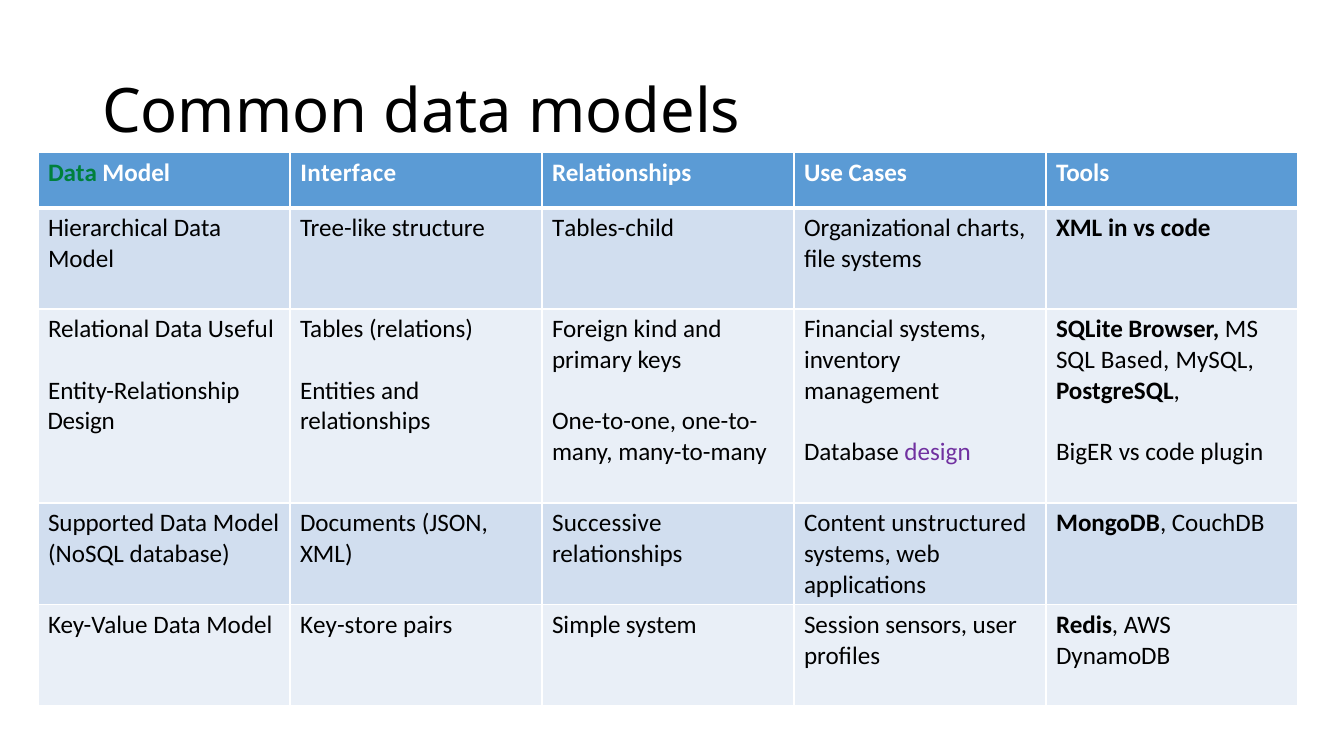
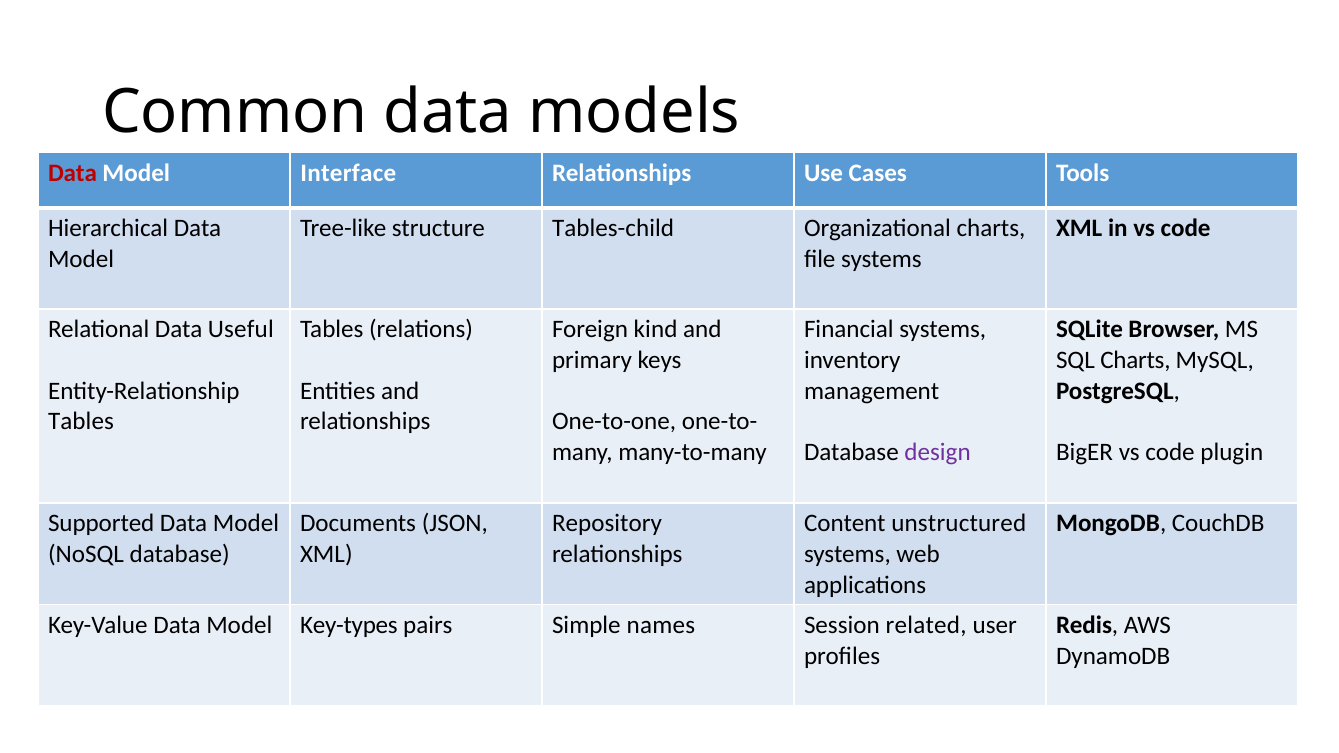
Data at (72, 173) colour: green -> red
SQL Based: Based -> Charts
Design at (81, 422): Design -> Tables
Successive: Successive -> Repository
Key-store: Key-store -> Key-types
system: system -> names
sensors: sensors -> related
